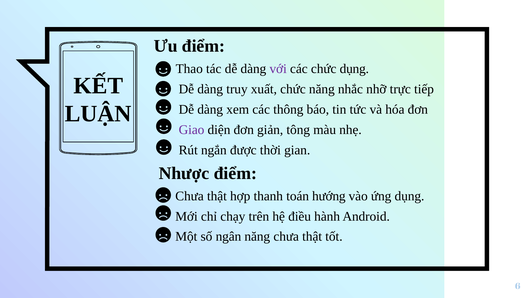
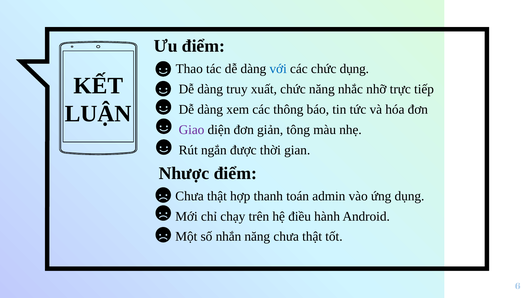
với colour: purple -> blue
hướng: hướng -> admin
ngân: ngân -> nhắn
